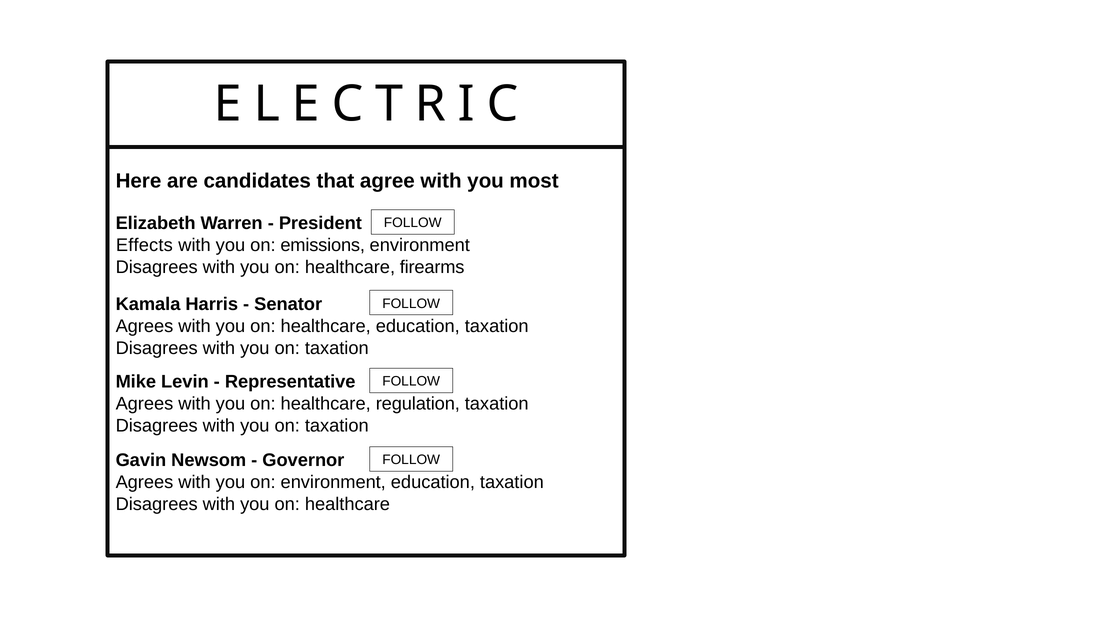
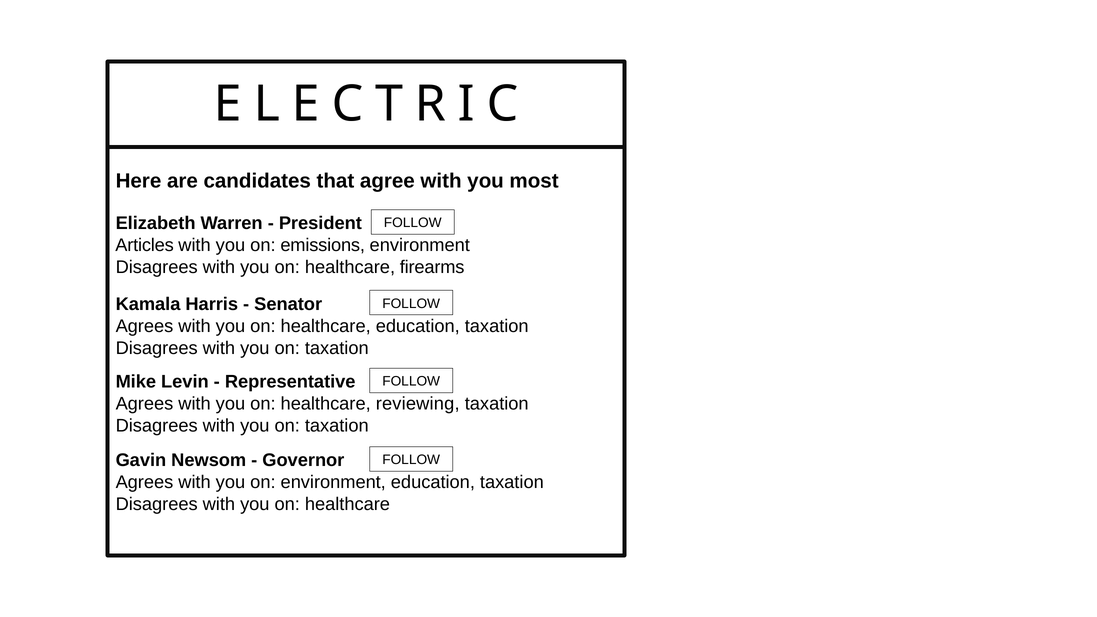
Effects: Effects -> Articles
regulation: regulation -> reviewing
